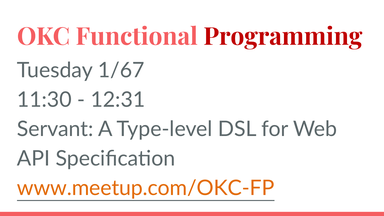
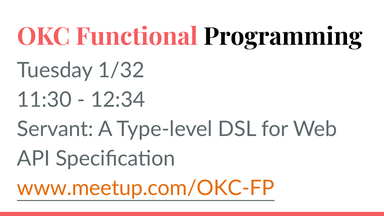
Programming colour: red -> black
1/67: 1/67 -> 1/32
12:31: 12:31 -> 12:34
